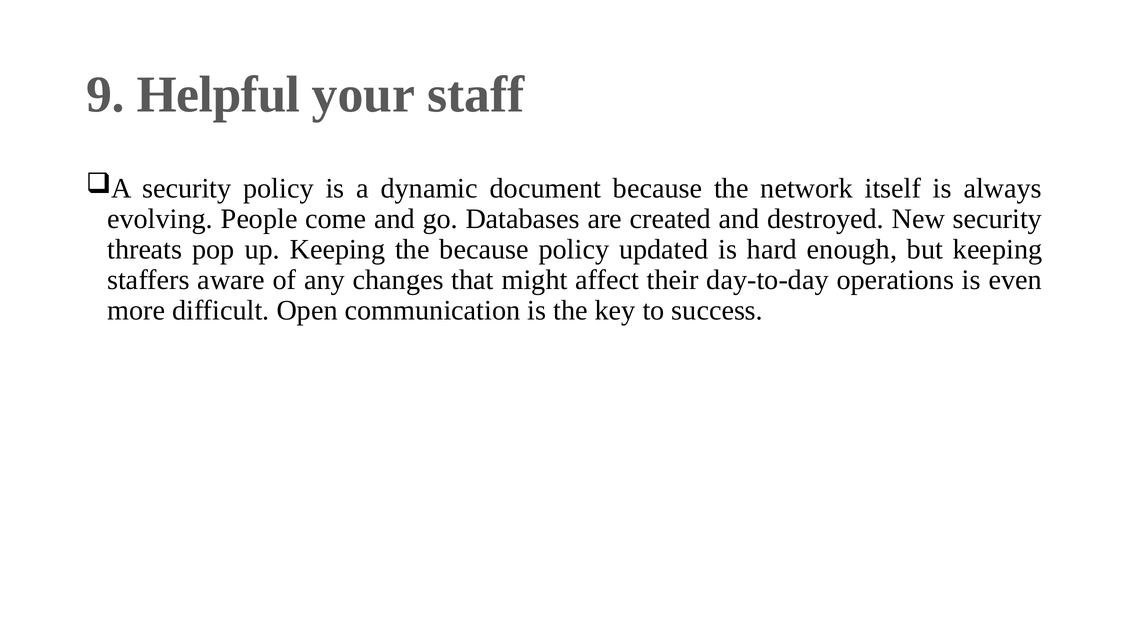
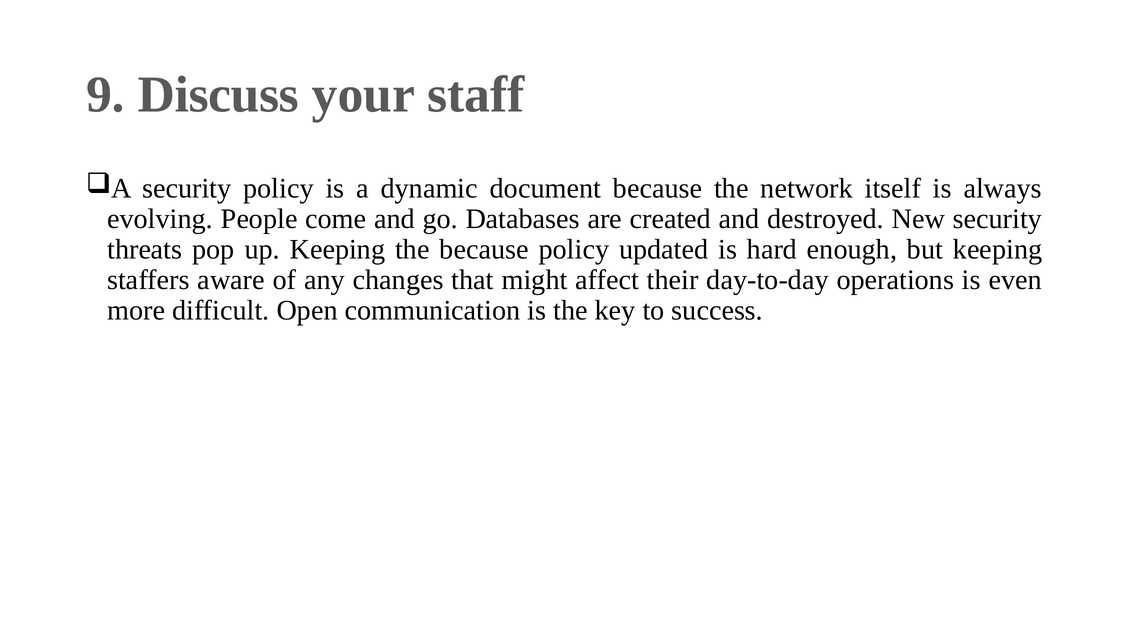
Helpful: Helpful -> Discuss
